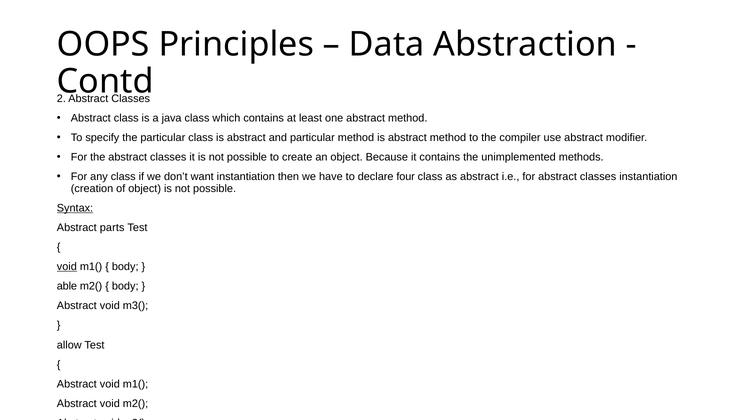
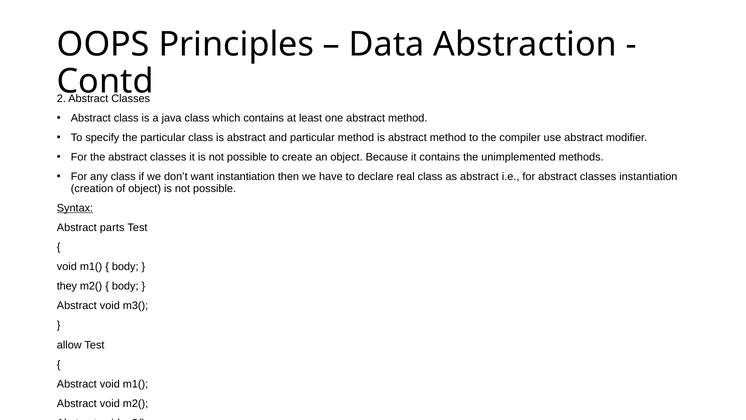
four: four -> real
void at (67, 266) underline: present -> none
able: able -> they
